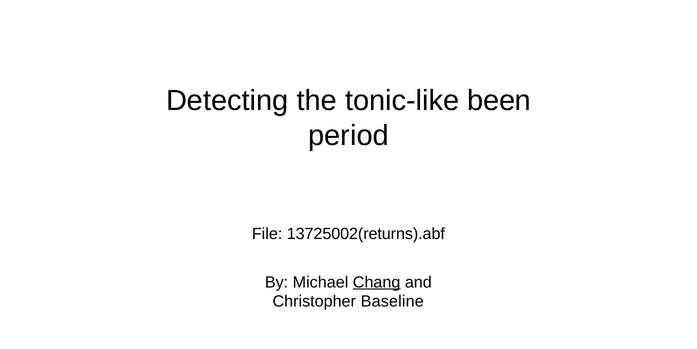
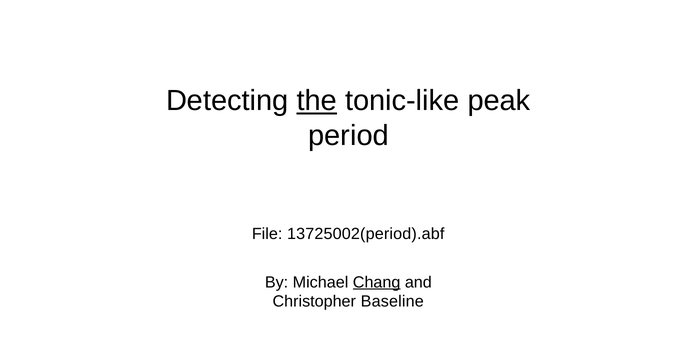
the underline: none -> present
been: been -> peak
13725002(returns).abf: 13725002(returns).abf -> 13725002(period).abf
